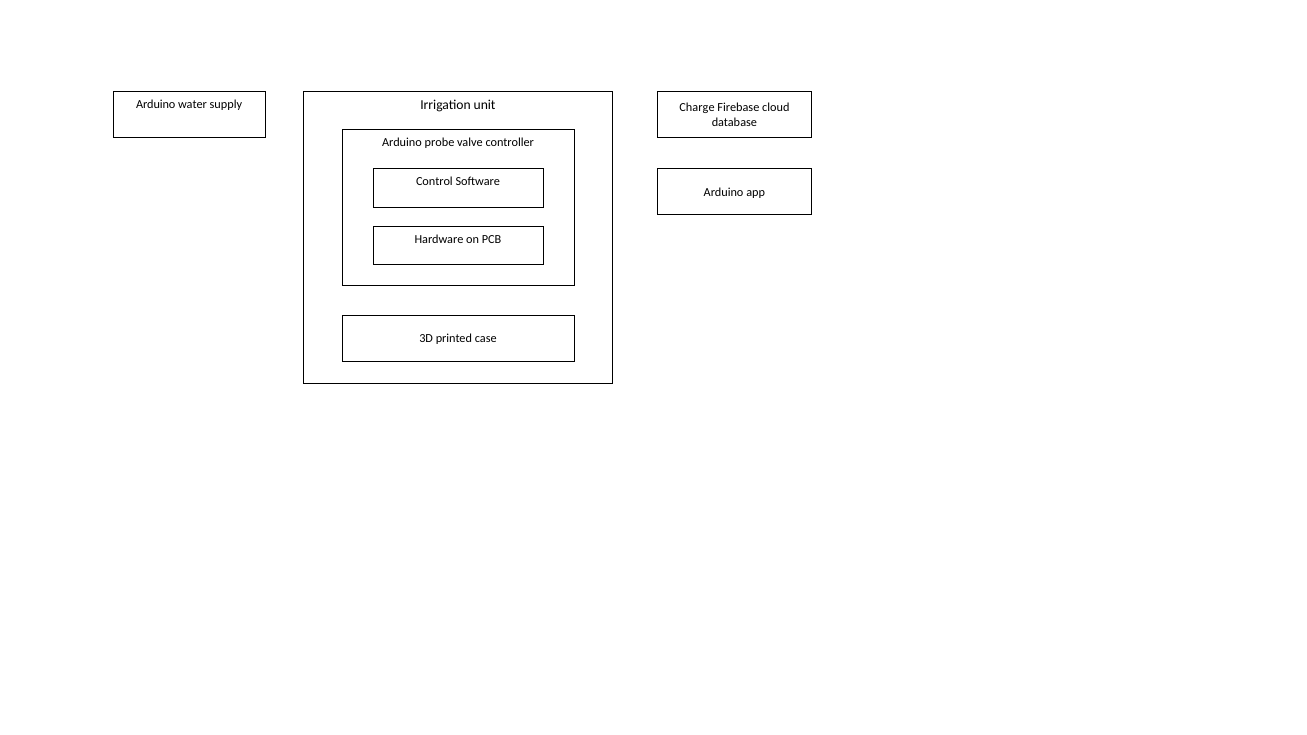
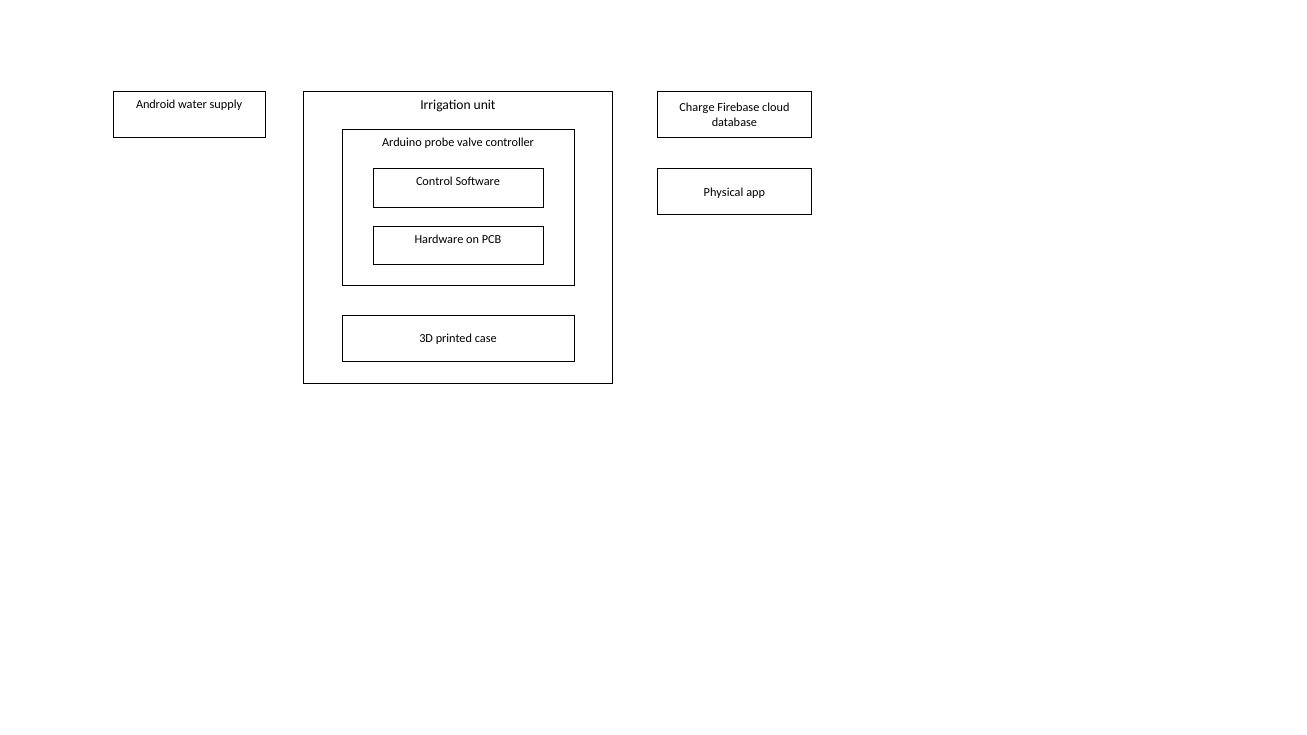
Arduino at (156, 104): Arduino -> Android
Arduino at (724, 192): Arduino -> Physical
